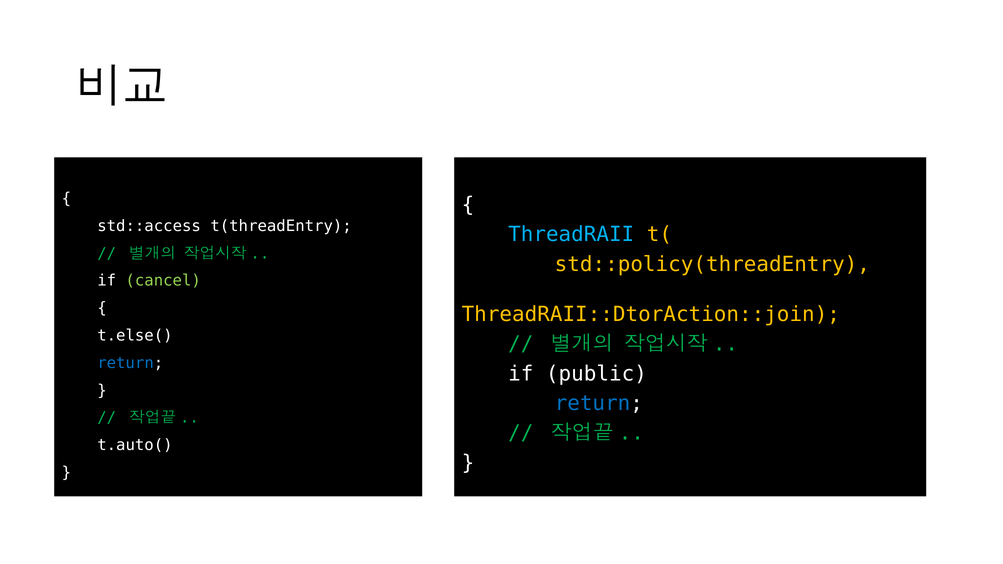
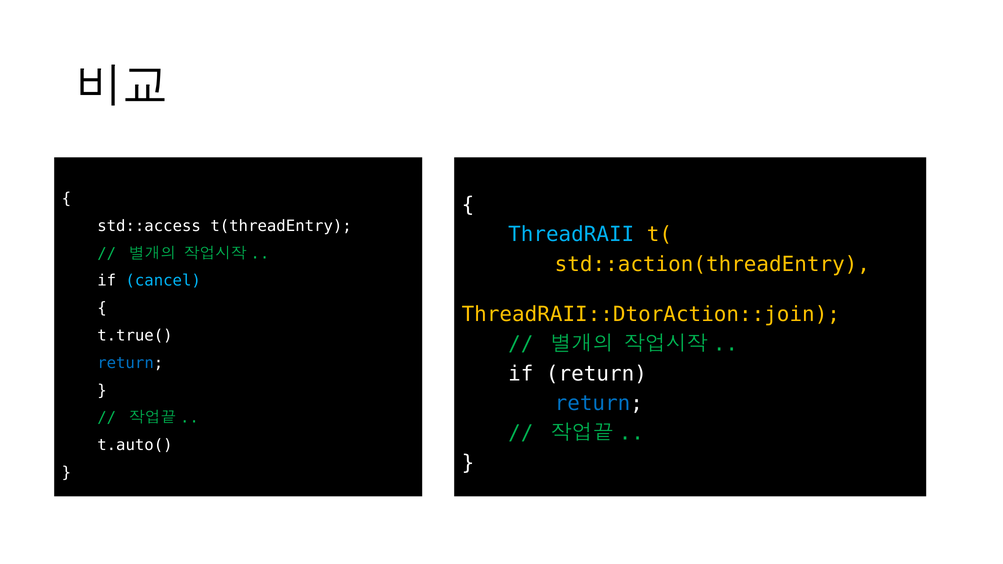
std::policy(threadEntry: std::policy(threadEntry -> std::action(threadEntry
cancel colour: light green -> light blue
t.else(: t.else( -> t.true(
if public: public -> return
